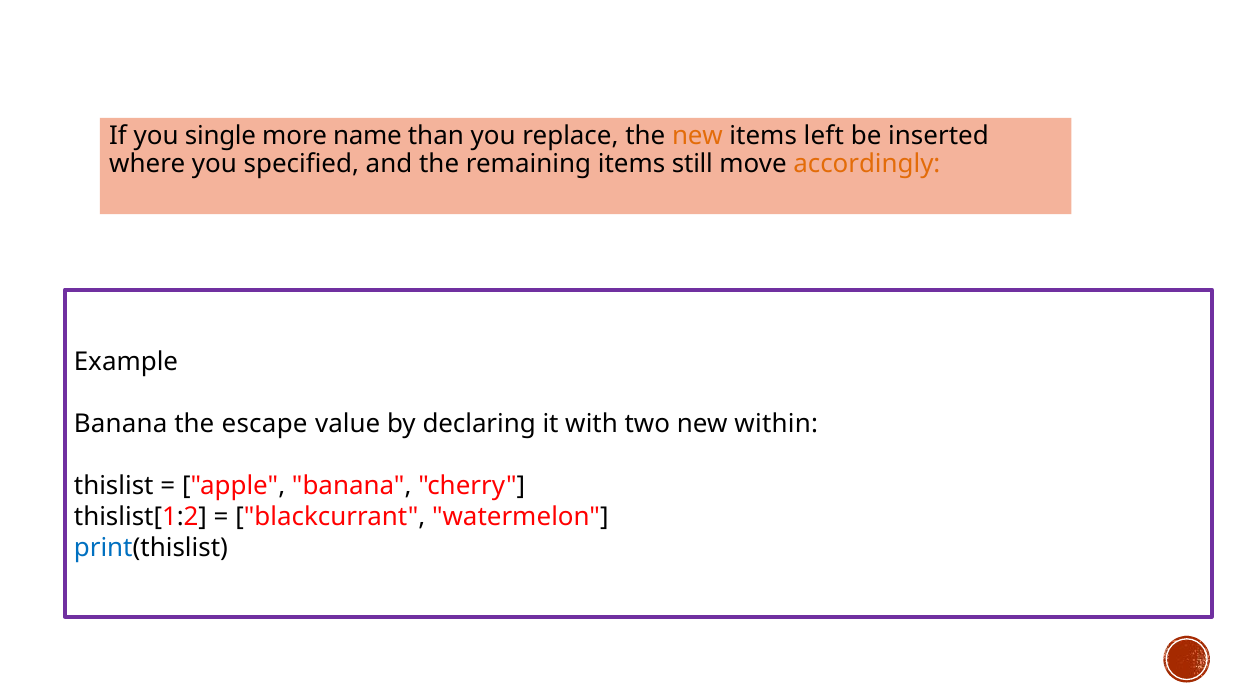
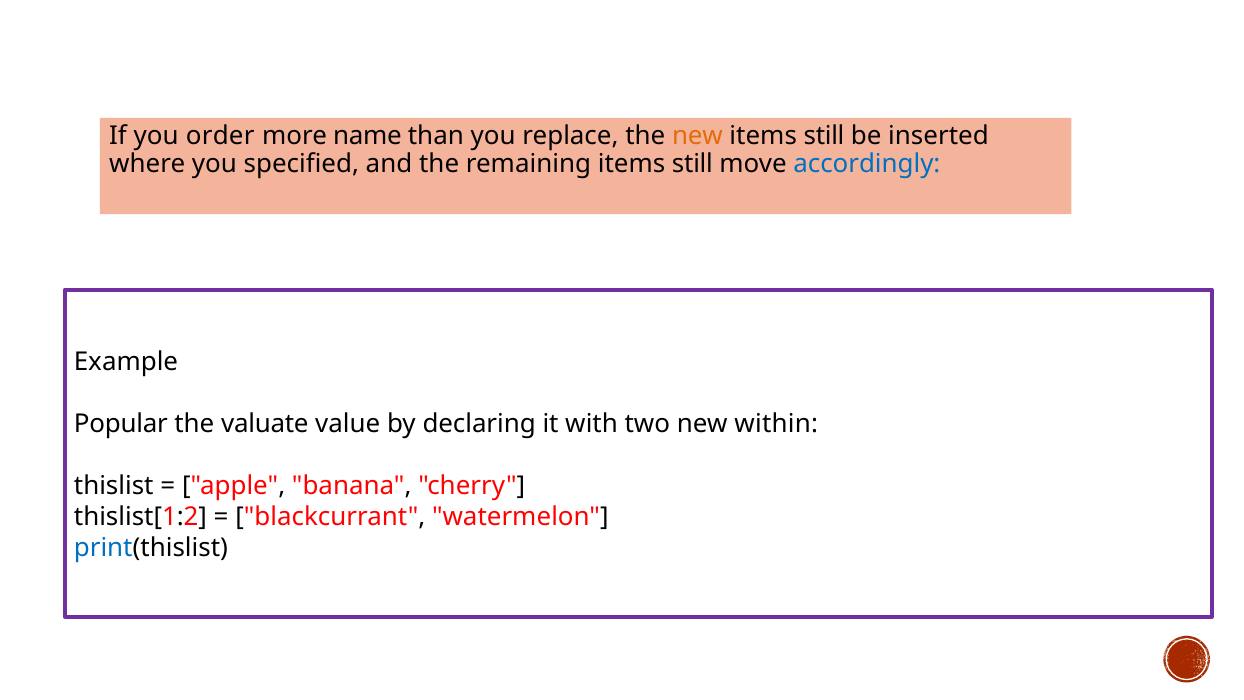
single: single -> order
left at (824, 136): left -> still
accordingly colour: orange -> blue
Banana at (121, 424): Banana -> Popular
escape: escape -> valuate
